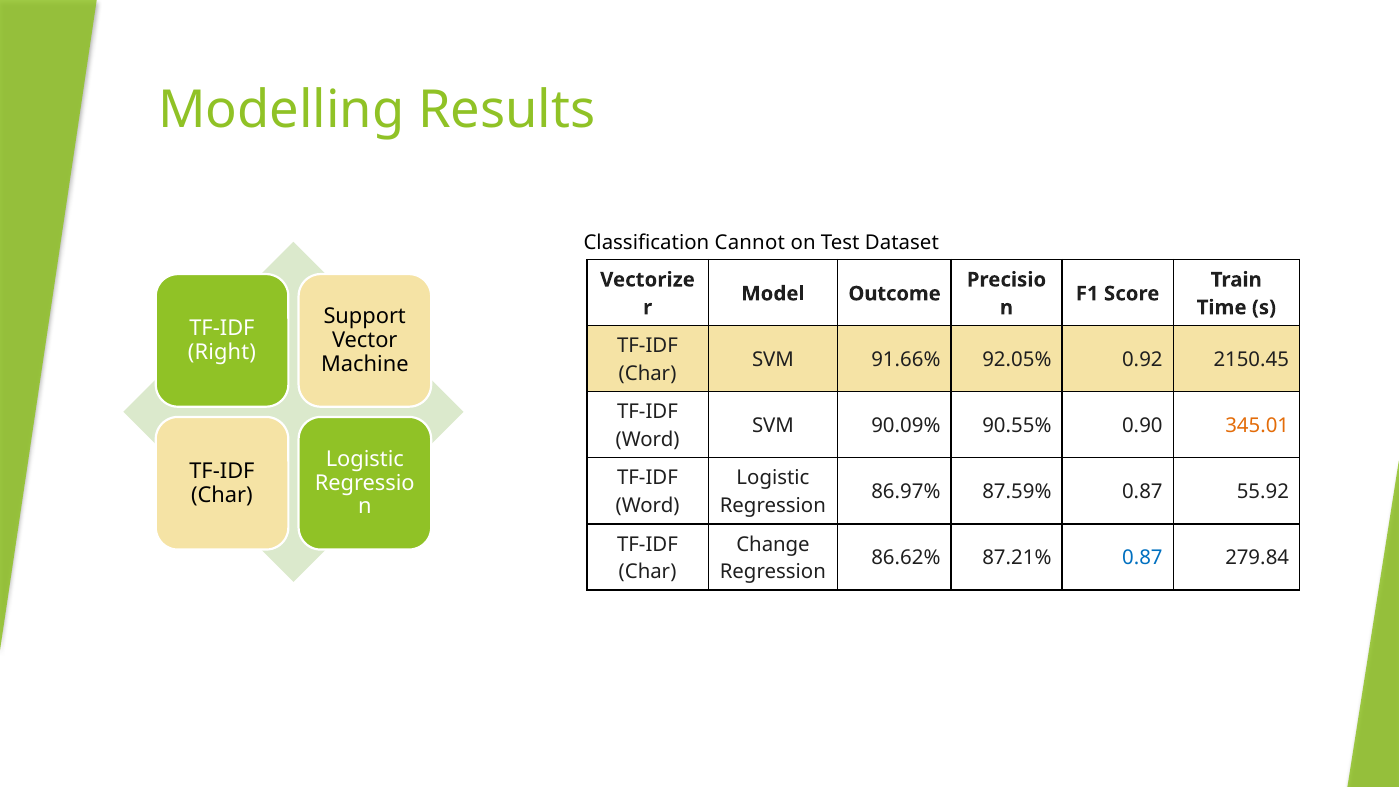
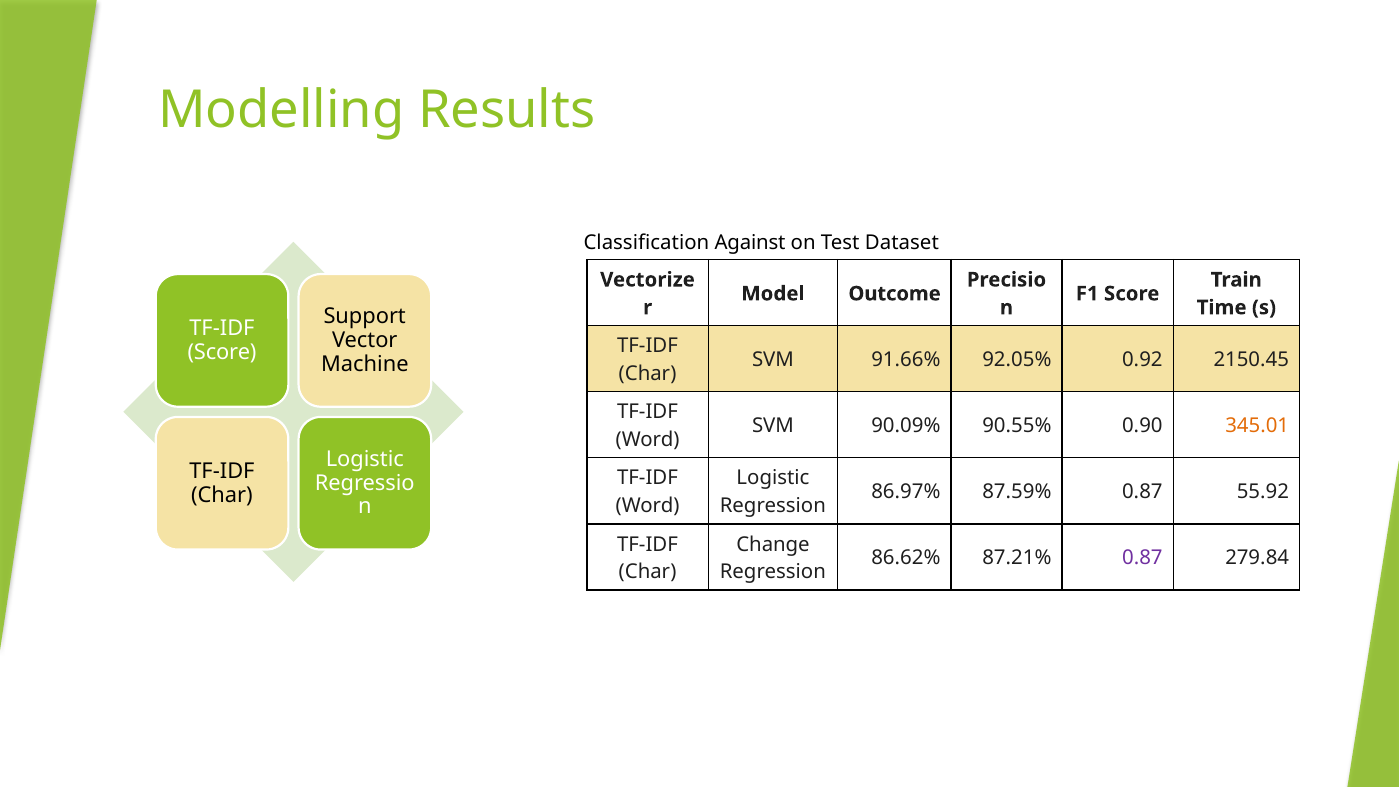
Cannot: Cannot -> Against
Right at (222, 352): Right -> Score
0.87 at (1142, 558) colour: blue -> purple
